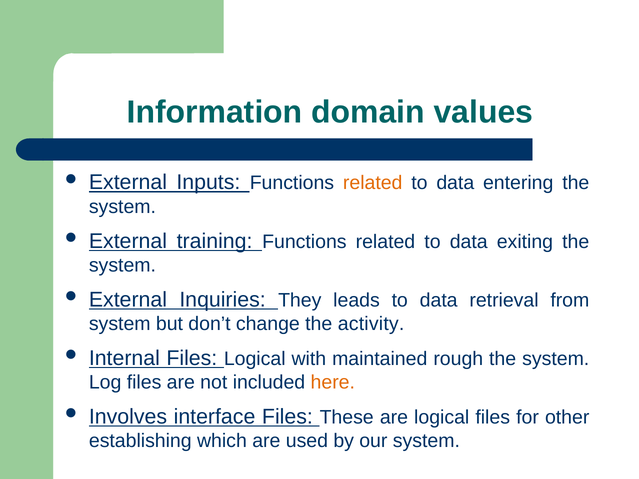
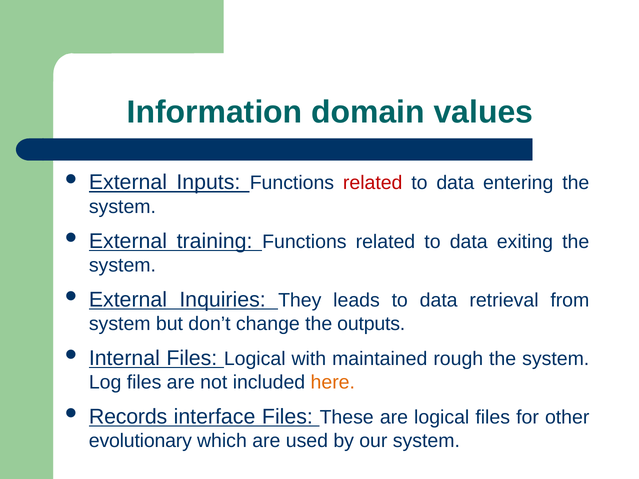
related at (373, 183) colour: orange -> red
activity: activity -> outputs
Involves: Involves -> Records
establishing: establishing -> evolutionary
